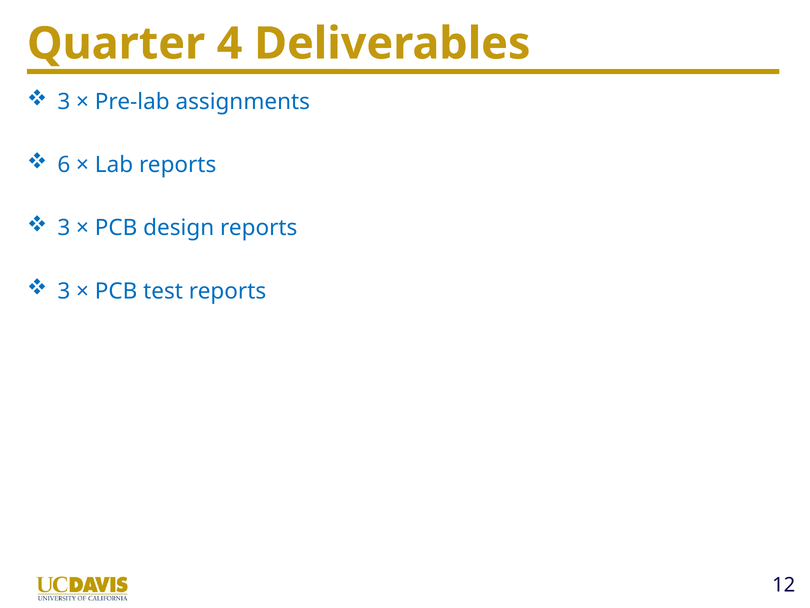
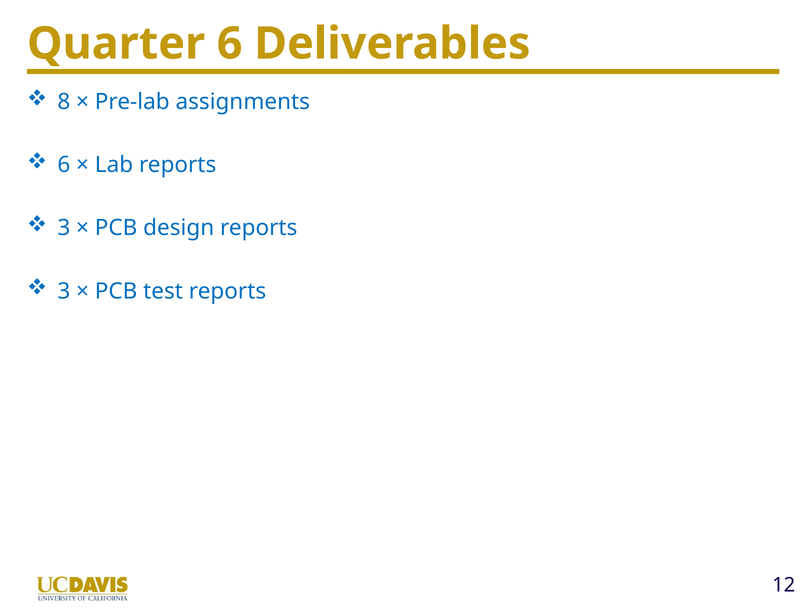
Quarter 4: 4 -> 6
3 at (64, 102): 3 -> 8
